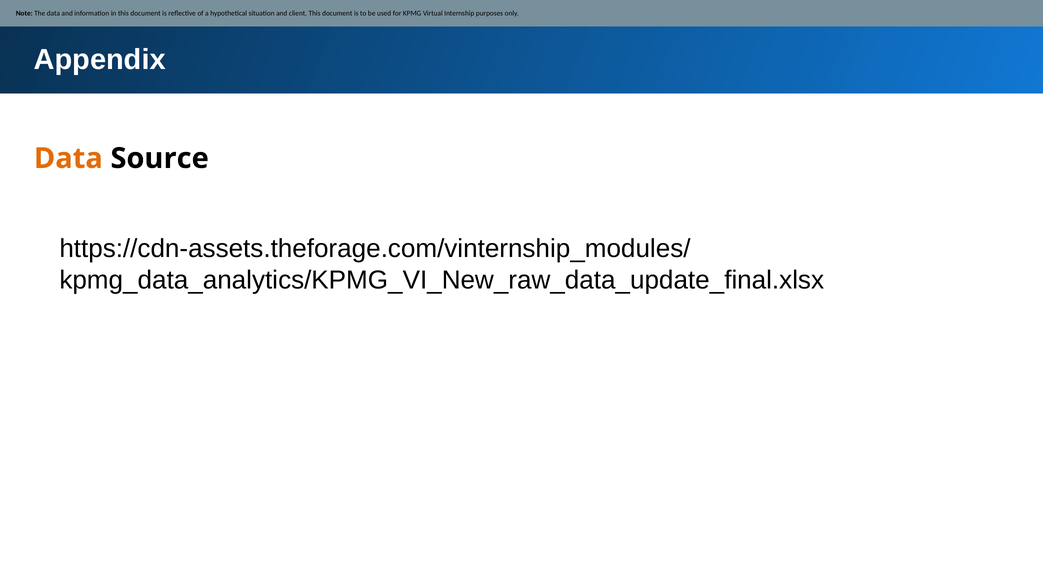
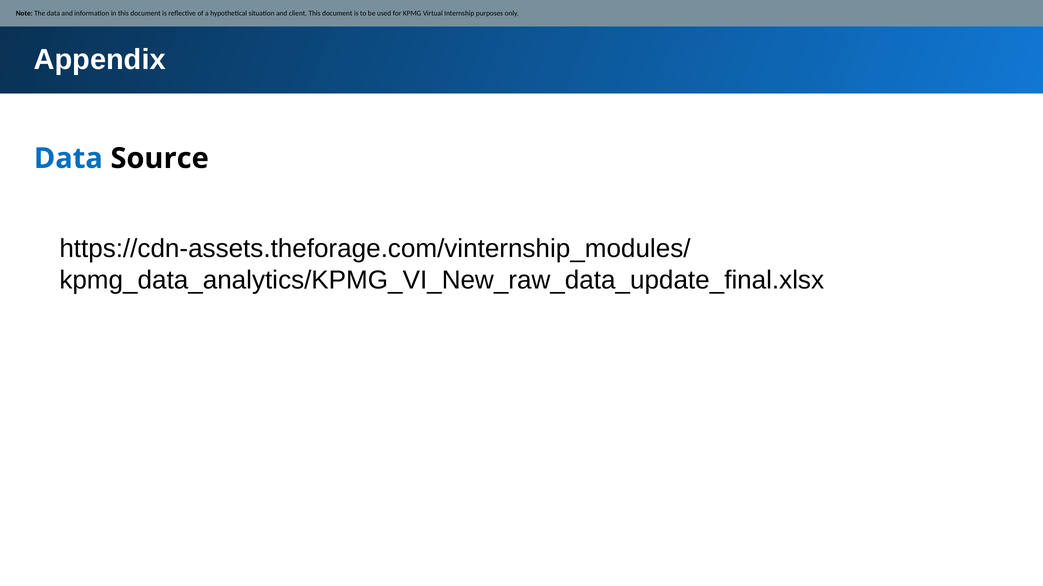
Data at (68, 159) colour: orange -> blue
